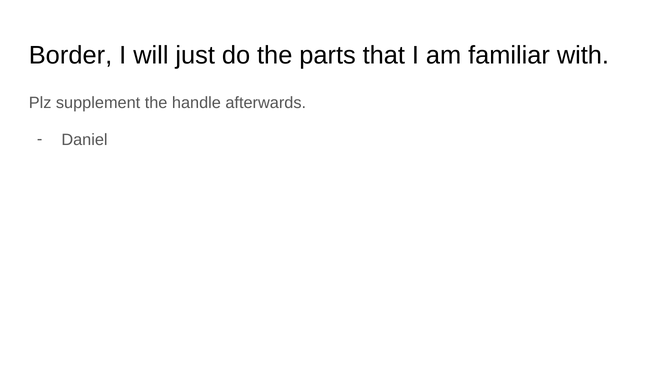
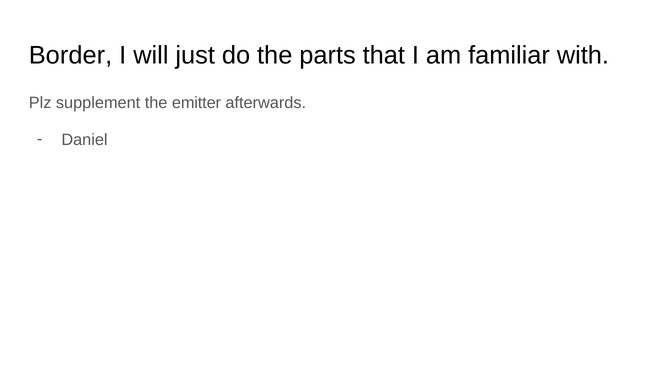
handle: handle -> emitter
